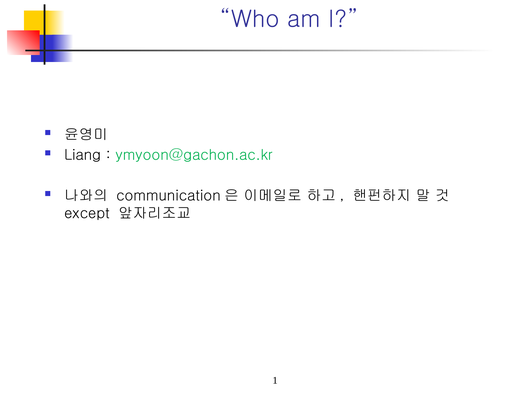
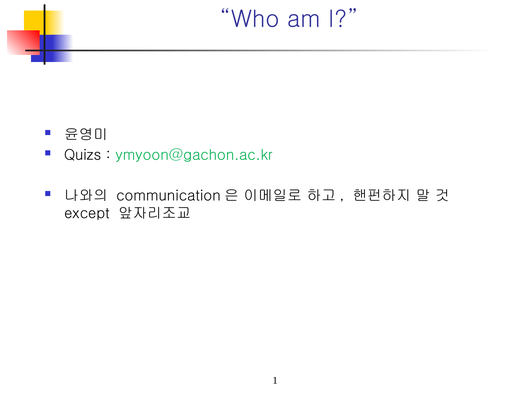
Liang: Liang -> Quizs
